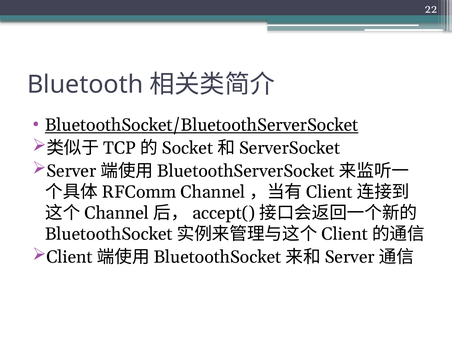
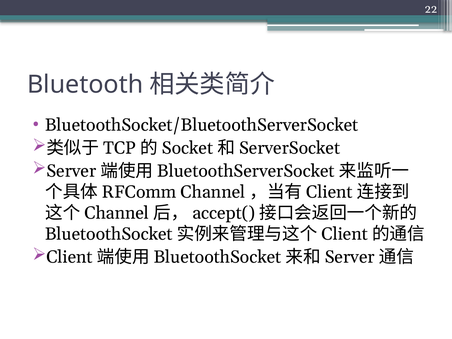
BluetoothSocket/BluetoothServerSocket underline: present -> none
